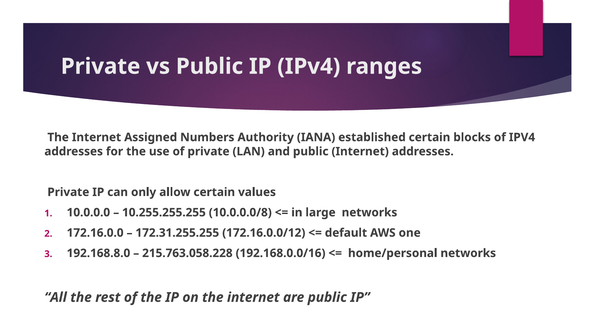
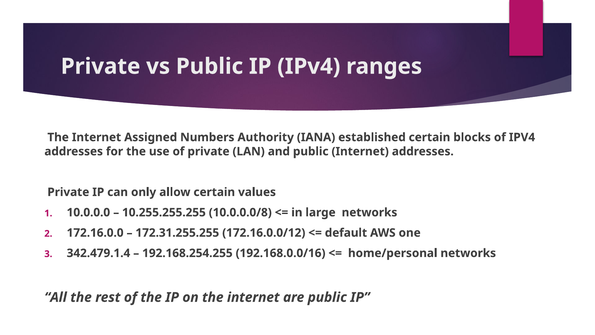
192.168.8.0: 192.168.8.0 -> 342.479.1.4
215.763.058.228: 215.763.058.228 -> 192.168.254.255
